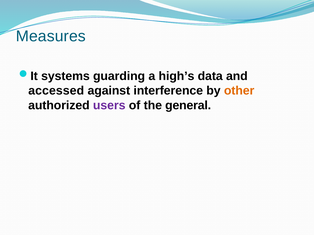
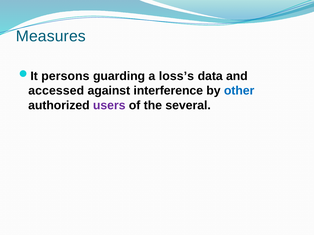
systems: systems -> persons
high’s: high’s -> loss’s
other colour: orange -> blue
general: general -> several
